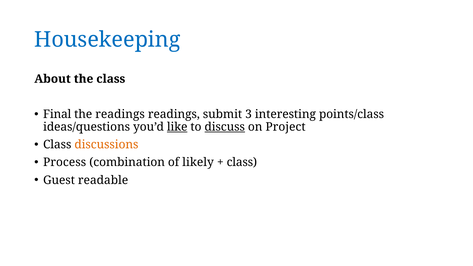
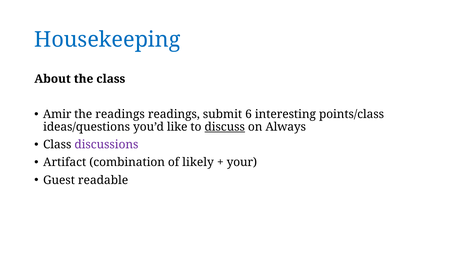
Final: Final -> Amir
3: 3 -> 6
like underline: present -> none
Project: Project -> Always
discussions colour: orange -> purple
Process: Process -> Artifact
class at (242, 162): class -> your
